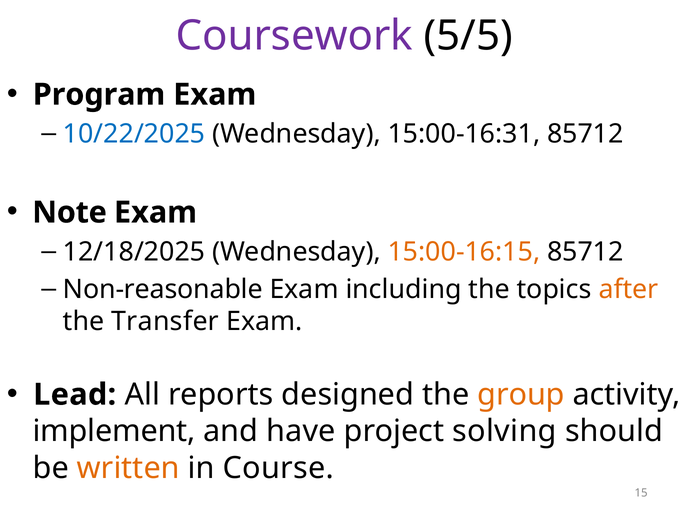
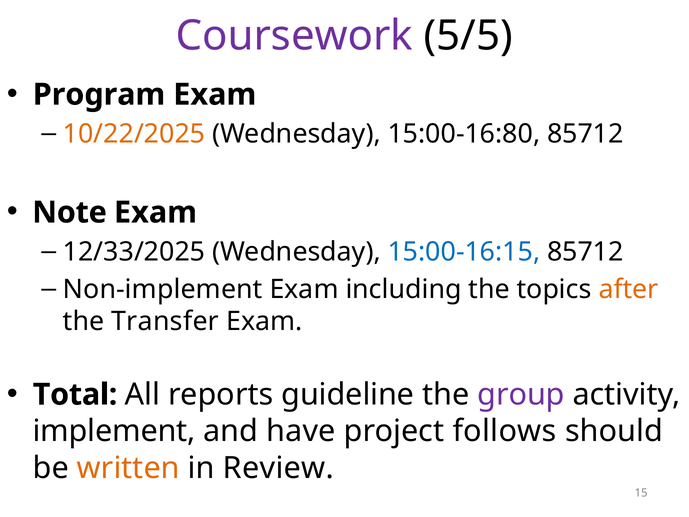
10/22/2025 colour: blue -> orange
15:00-16:31: 15:00-16:31 -> 15:00-16:80
12/18/2025: 12/18/2025 -> 12/33/2025
15:00-16:15 colour: orange -> blue
Non-reasonable: Non-reasonable -> Non-implement
Lead: Lead -> Total
designed: designed -> guideline
group colour: orange -> purple
solving: solving -> follows
Course: Course -> Review
